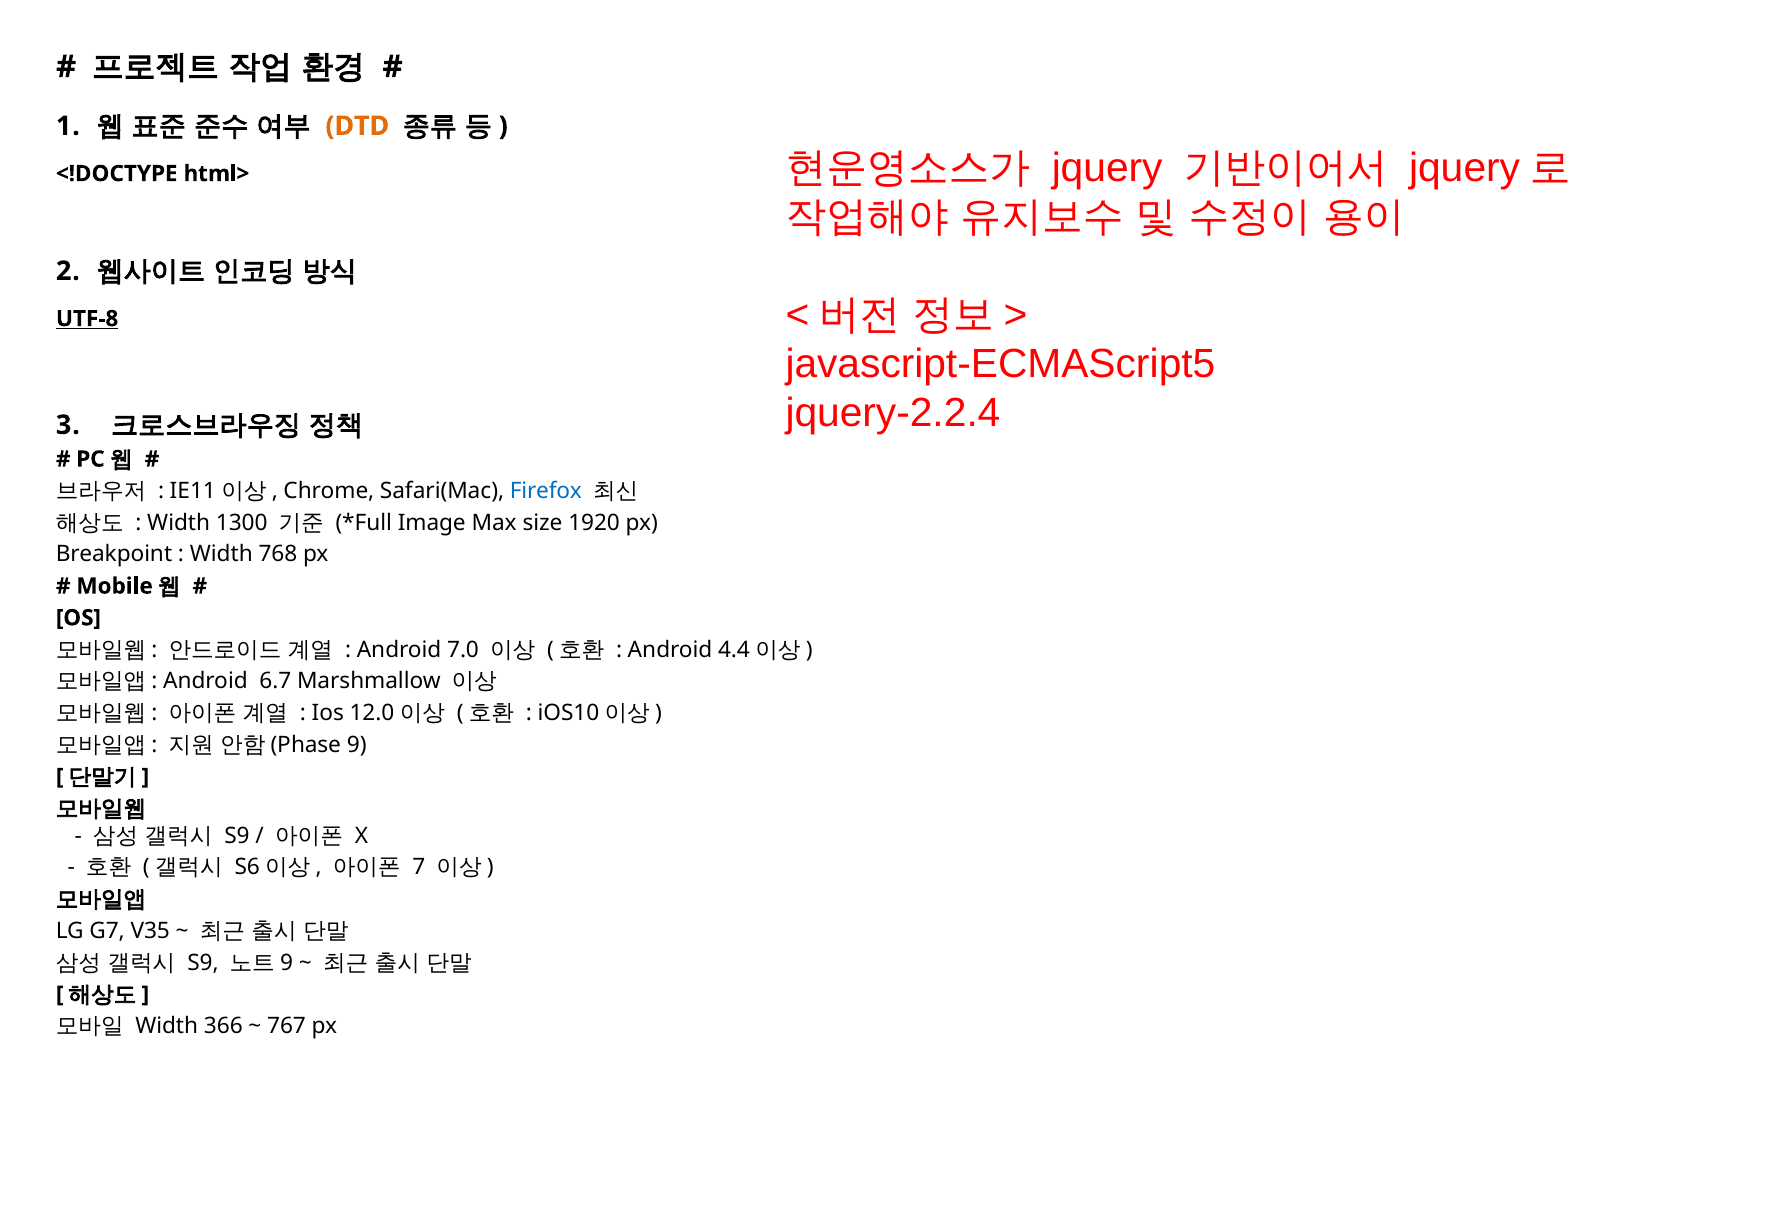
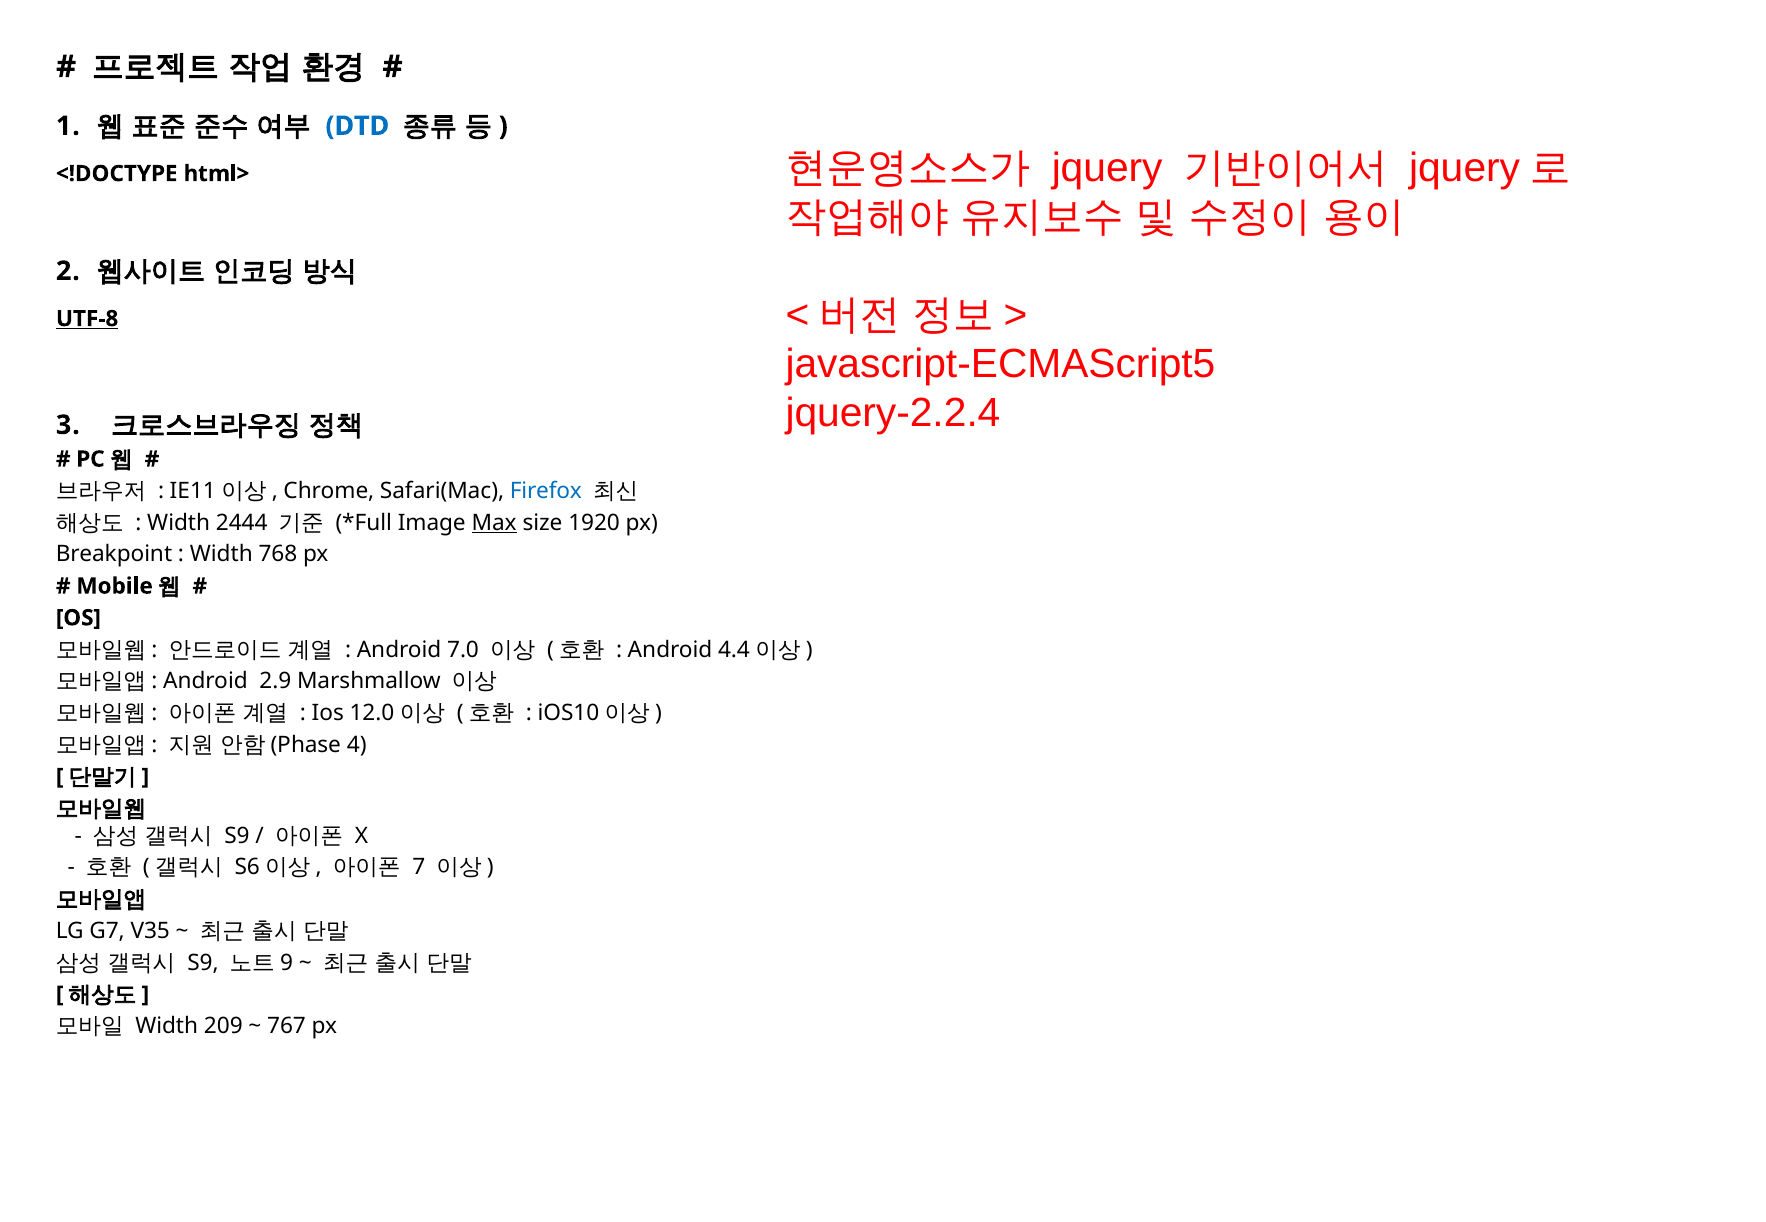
DTD colour: orange -> blue
1300: 1300 -> 2444
Max underline: none -> present
6.7: 6.7 -> 2.9
9: 9 -> 4
366: 366 -> 209
